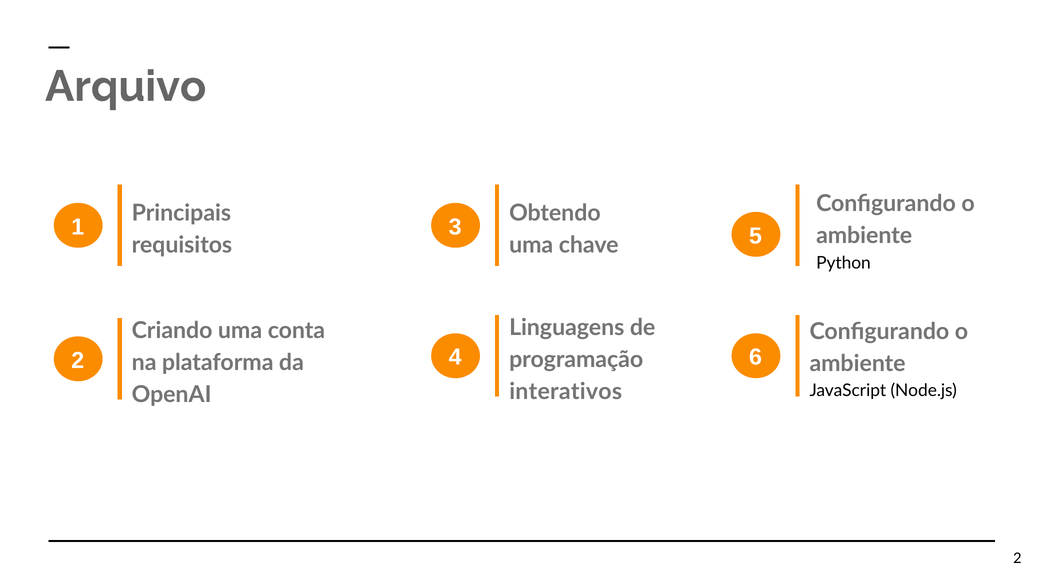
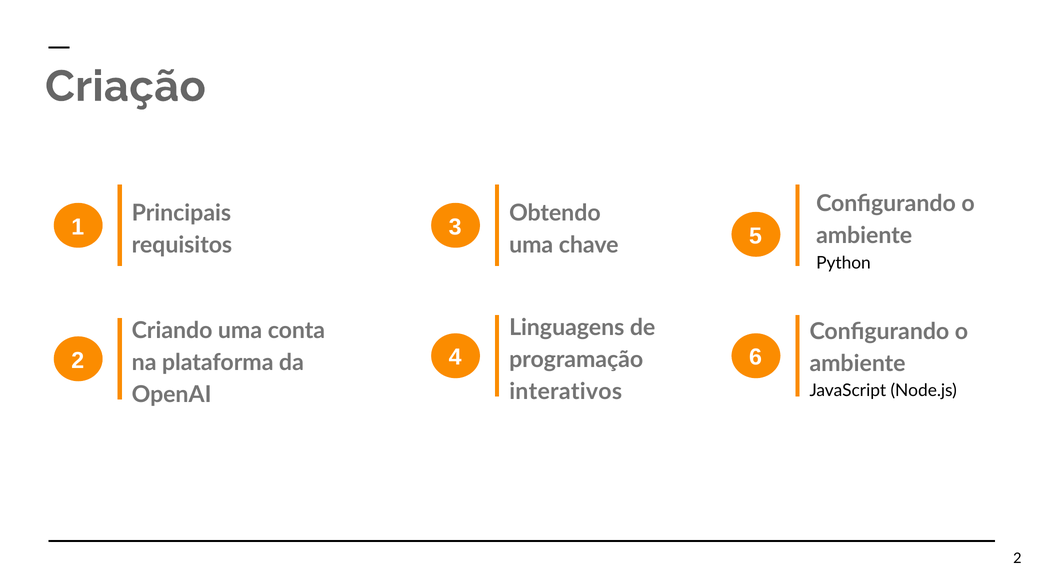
Arquivo: Arquivo -> Criação
